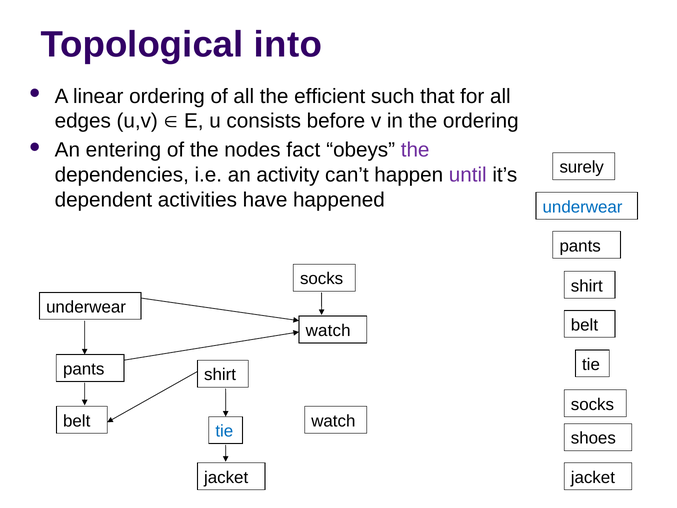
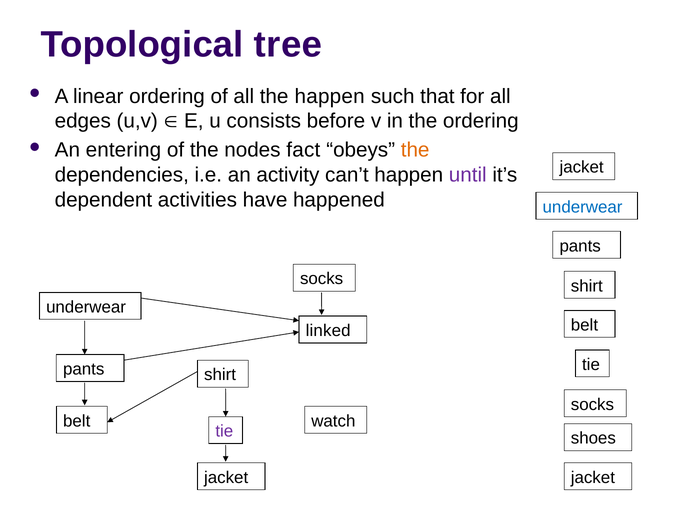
into: into -> tree
the efficient: efficient -> happen
the at (415, 150) colour: purple -> orange
surely at (582, 167): surely -> jacket
watch at (328, 331): watch -> linked
tie at (224, 431) colour: blue -> purple
